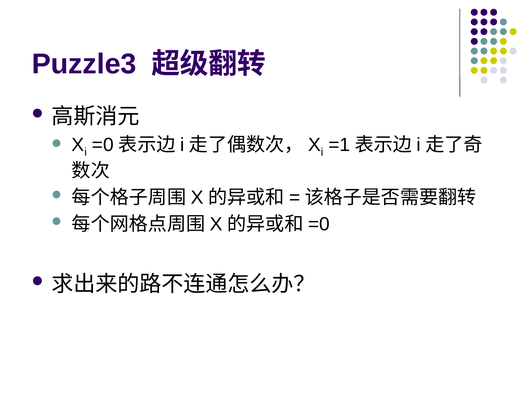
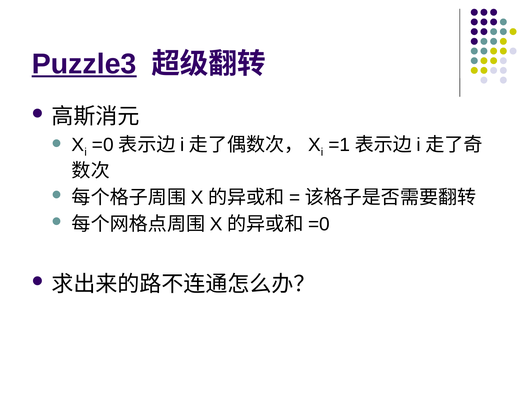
Puzzle3 underline: none -> present
